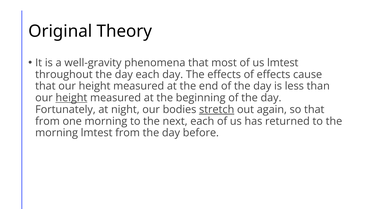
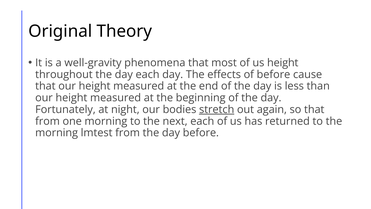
us lmtest: lmtest -> height
of effects: effects -> before
height at (71, 98) underline: present -> none
